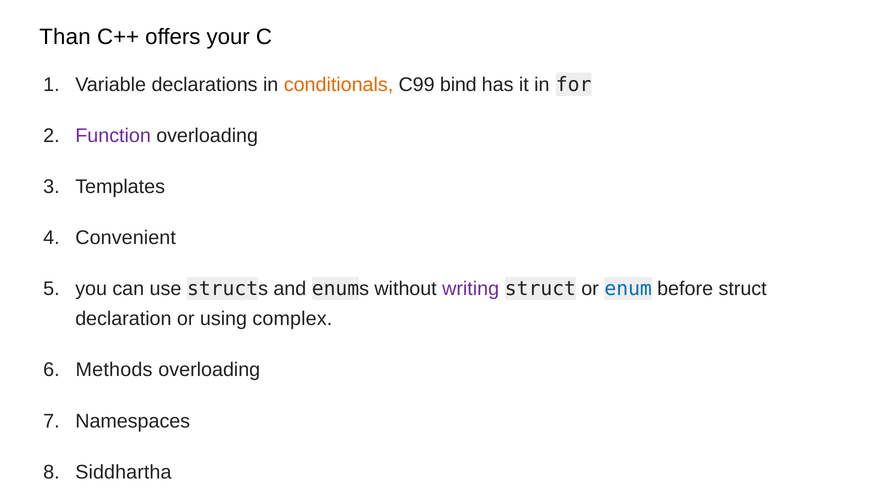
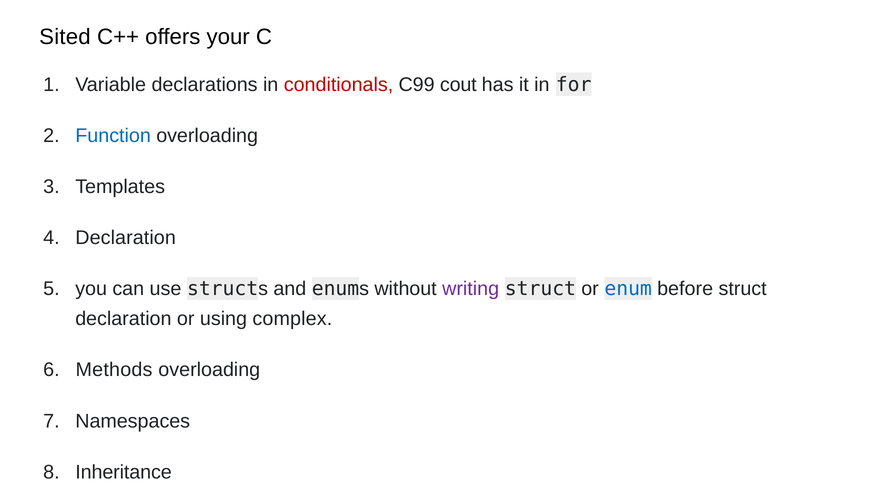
Than at (65, 37): Than -> Sited
conditionals colour: orange -> red
bind: bind -> cout
Function colour: purple -> blue
Convenient at (126, 238): Convenient -> Declaration
Siddhartha: Siddhartha -> Inheritance
